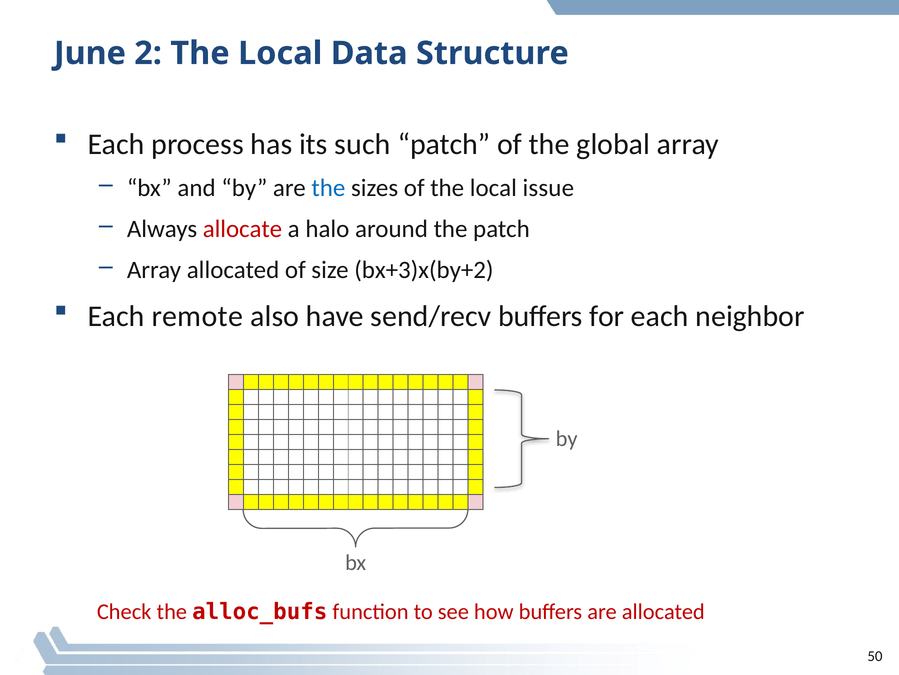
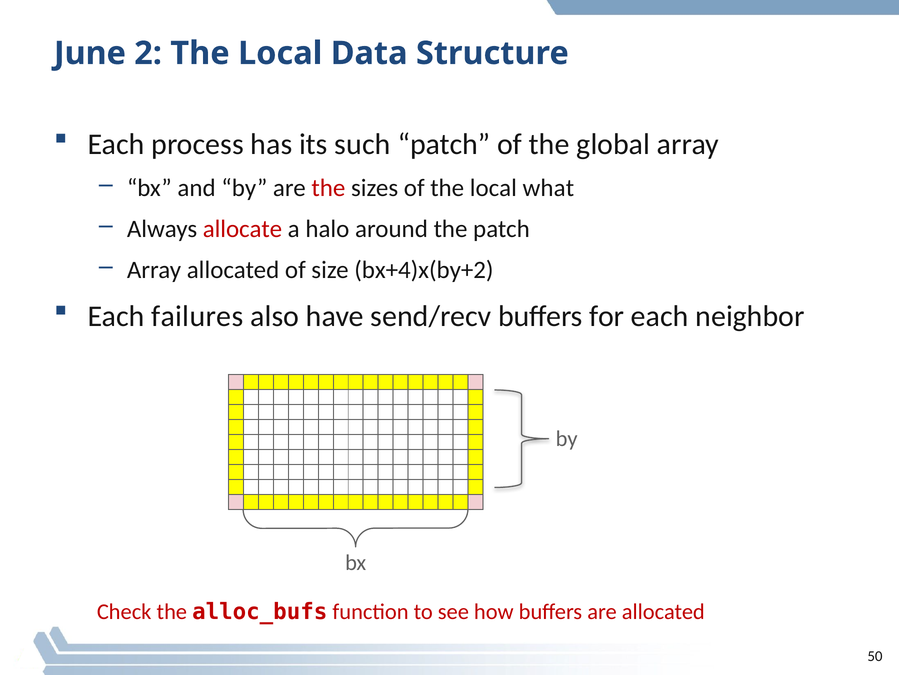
the at (328, 188) colour: blue -> red
issue: issue -> what
bx+3)x(by+2: bx+3)x(by+2 -> bx+4)x(by+2
remote: remote -> failures
